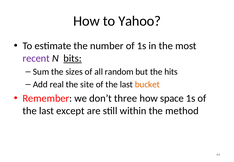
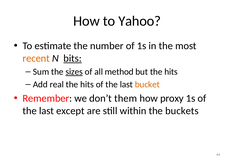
recent colour: purple -> orange
sizes underline: none -> present
random: random -> method
site at (87, 84): site -> hits
three: three -> them
space: space -> proxy
method: method -> buckets
